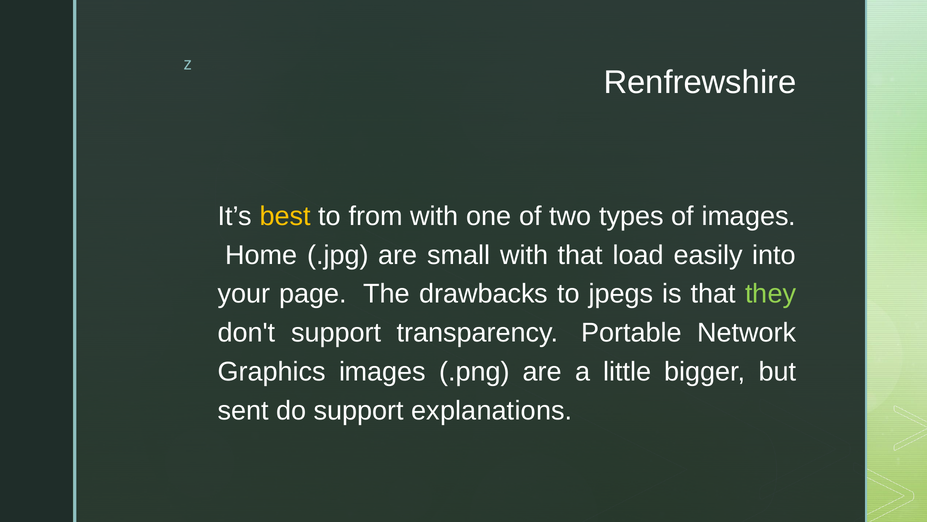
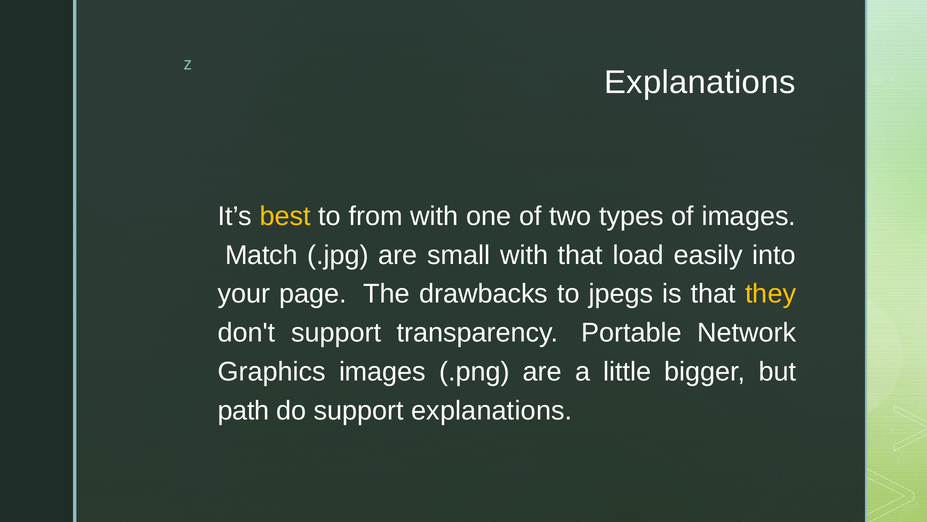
Renfrewshire at (700, 82): Renfrewshire -> Explanations
Home: Home -> Match
they colour: light green -> yellow
sent: sent -> path
